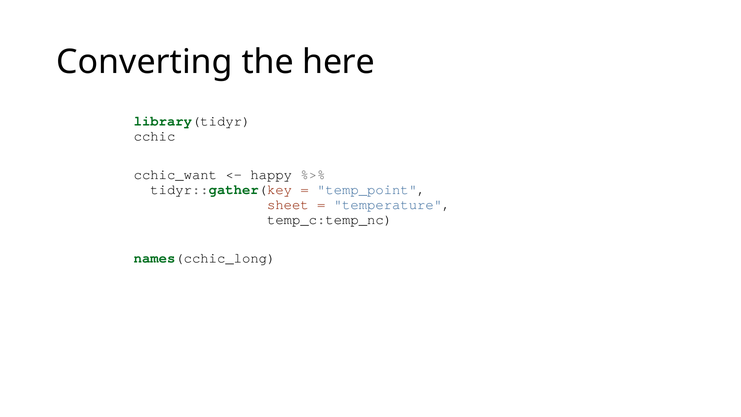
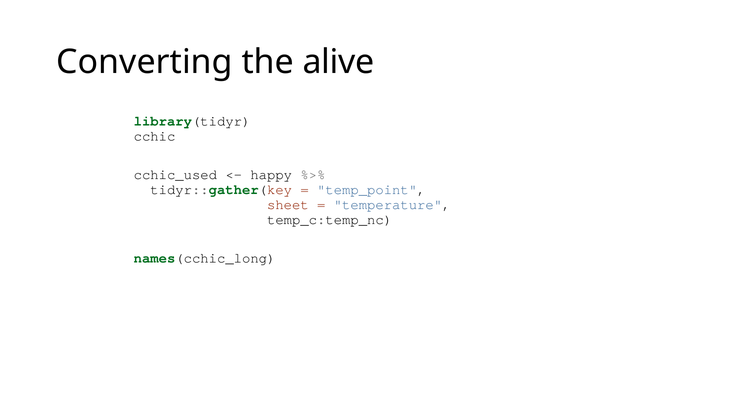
here: here -> alive
cchic_want: cchic_want -> cchic_used
